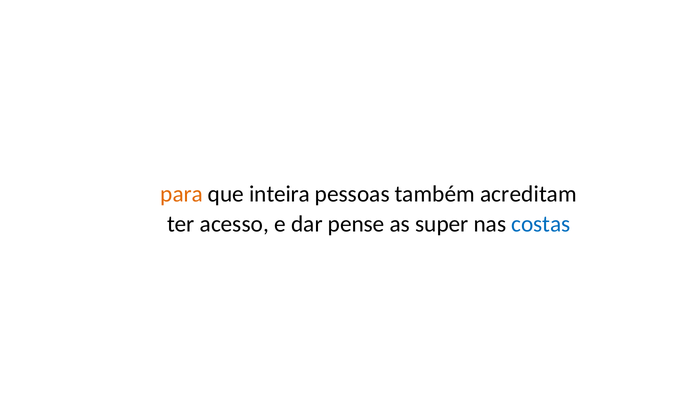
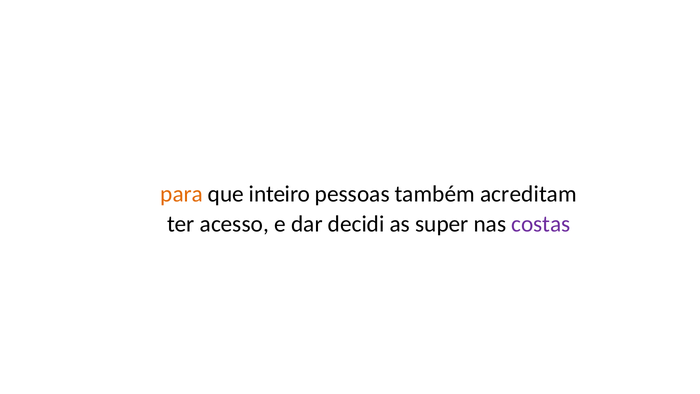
inteira: inteira -> inteiro
pense: pense -> decidi
costas colour: blue -> purple
